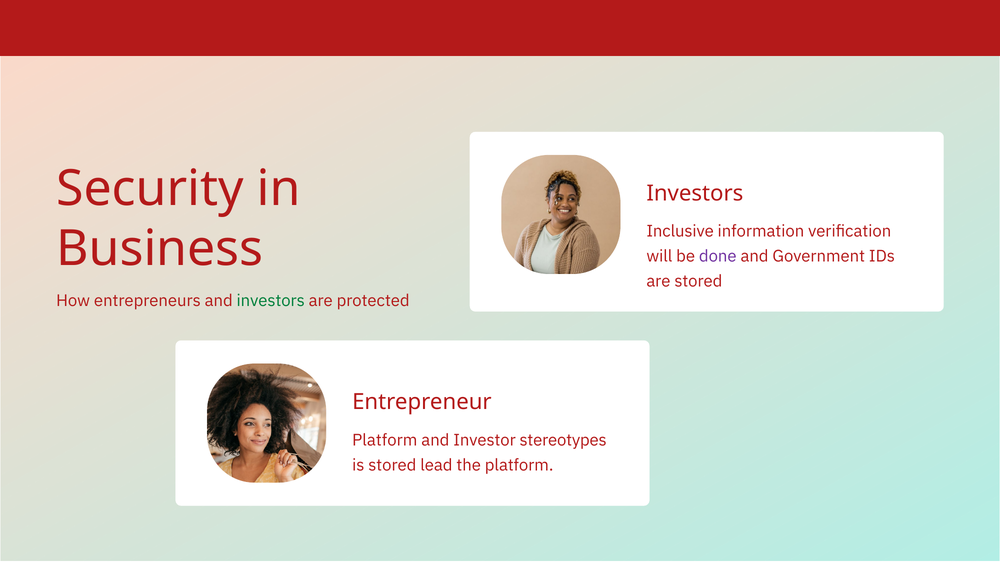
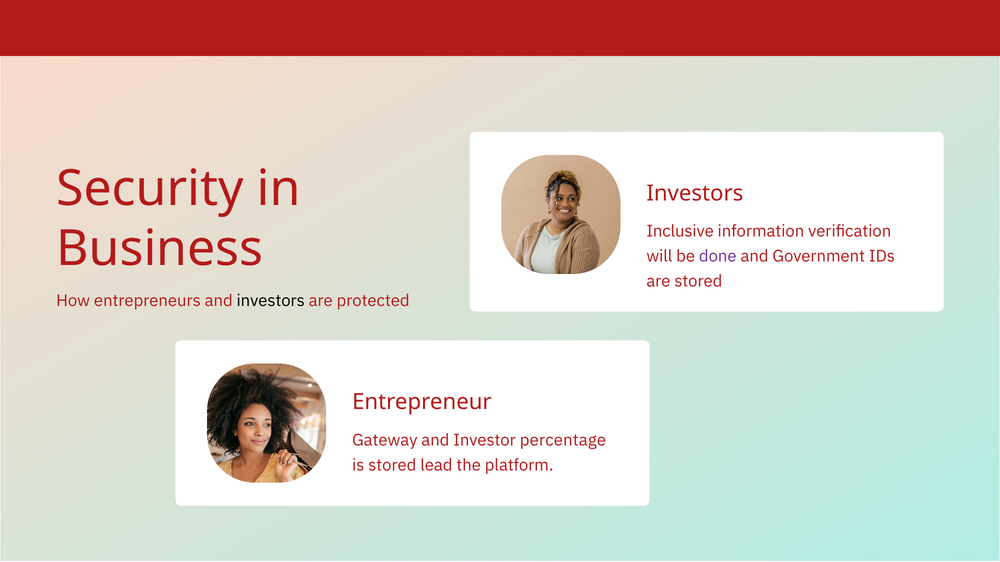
investors at (271, 301) colour: green -> black
Platform at (385, 440): Platform -> Gateway
stereotypes: stereotypes -> percentage
